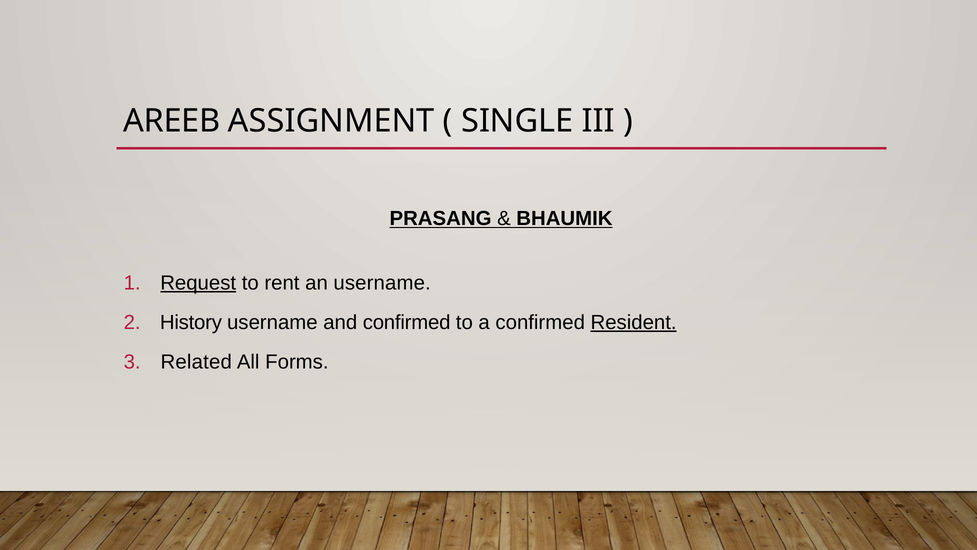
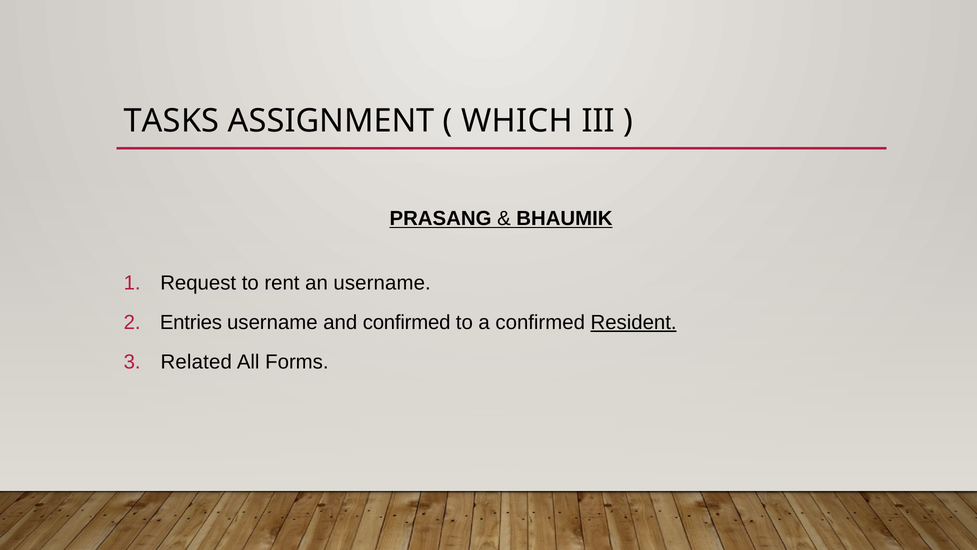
AREEB: AREEB -> TASKS
SINGLE: SINGLE -> WHICH
Request underline: present -> none
History: History -> Entries
